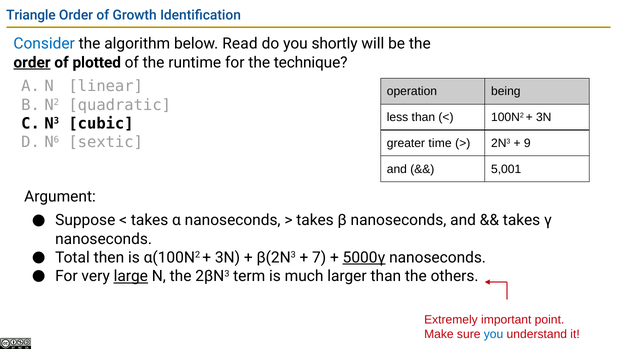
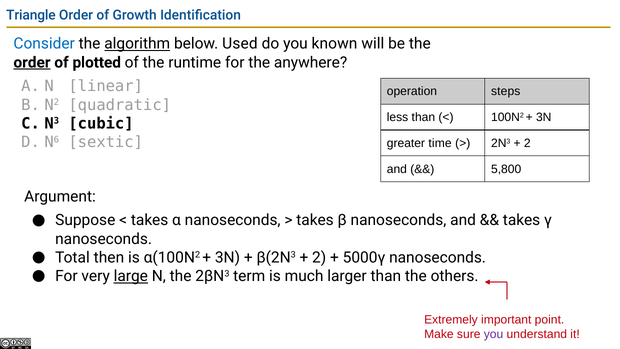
algorithm underline: none -> present
Read: Read -> Used
shortly: shortly -> known
technique: technique -> anywhere
being: being -> steps
9 at (527, 143): 9 -> 2
5,001: 5,001 -> 5,800
7 at (319, 257): 7 -> 2
5000γ underline: present -> none
you at (494, 334) colour: blue -> purple
